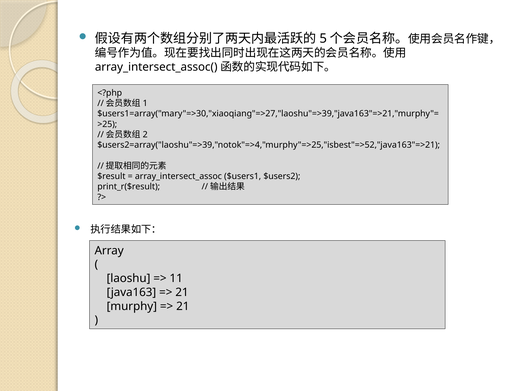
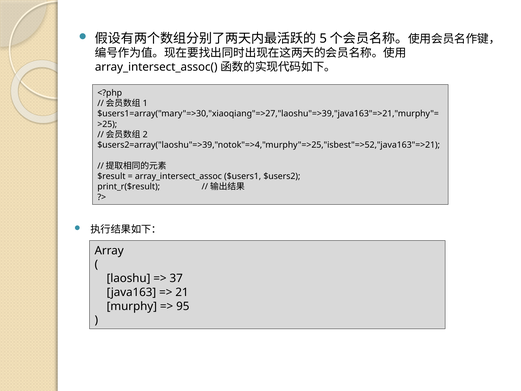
11: 11 -> 37
21 at (183, 306): 21 -> 95
